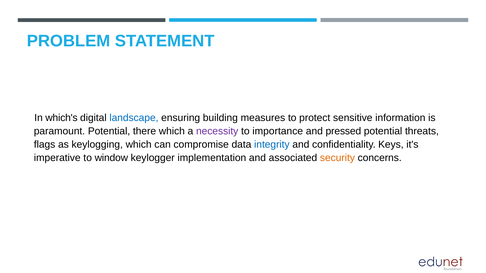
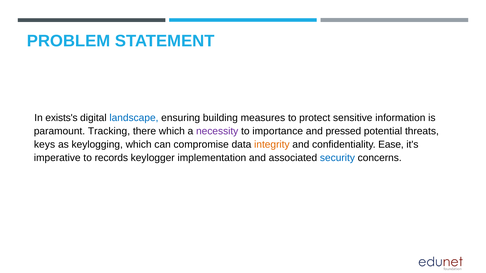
which's: which's -> exists's
paramount Potential: Potential -> Tracking
flags: flags -> keys
integrity colour: blue -> orange
Keys: Keys -> Ease
window: window -> records
security colour: orange -> blue
